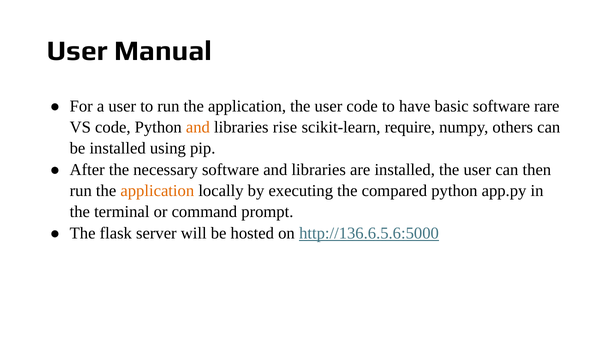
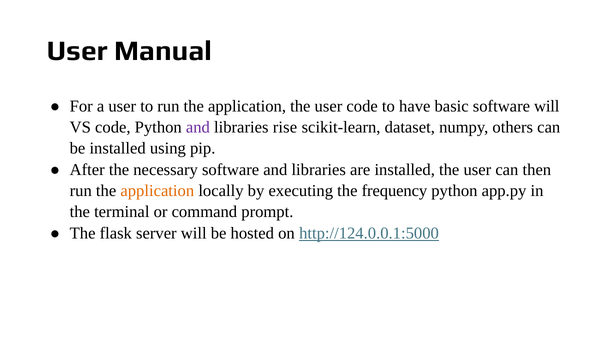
software rare: rare -> will
and at (198, 127) colour: orange -> purple
require: require -> dataset
compared: compared -> frequency
http://136.6.5.6:5000: http://136.6.5.6:5000 -> http://124.0.0.1:5000
